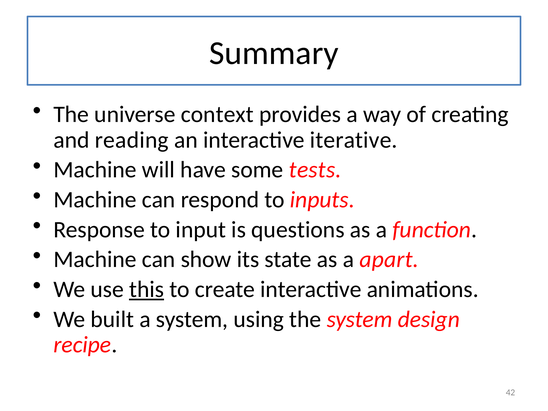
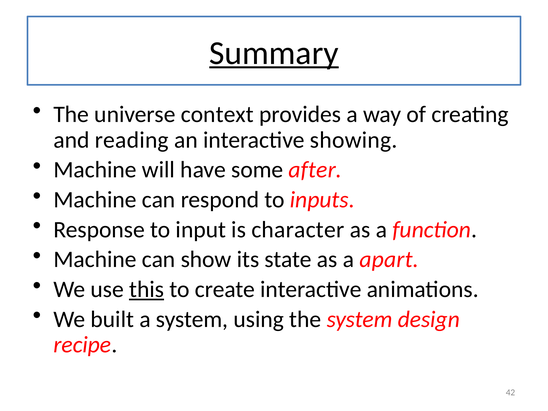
Summary underline: none -> present
iterative: iterative -> showing
tests: tests -> after
questions: questions -> character
